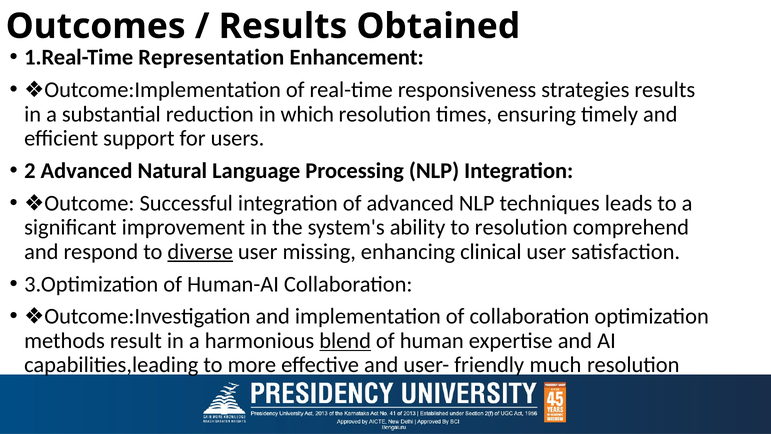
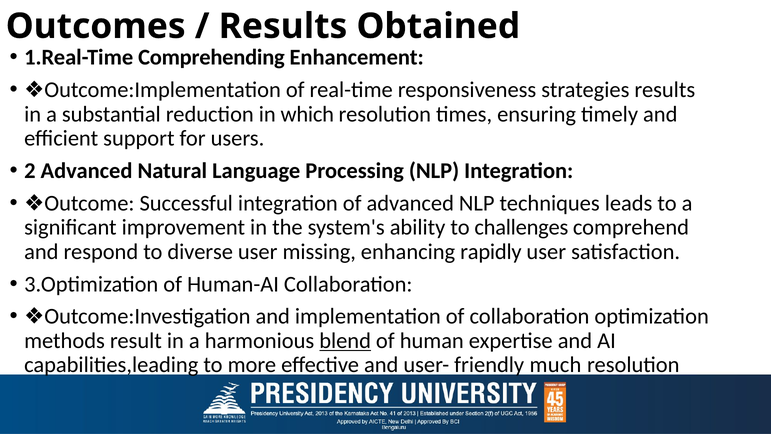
Representation: Representation -> Comprehending
to resolution: resolution -> challenges
diverse underline: present -> none
clinical: clinical -> rapidly
